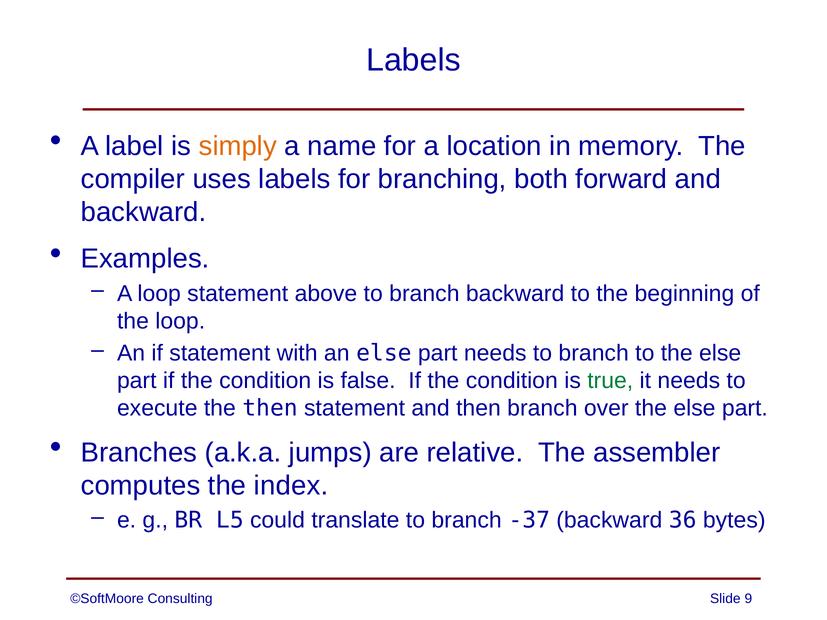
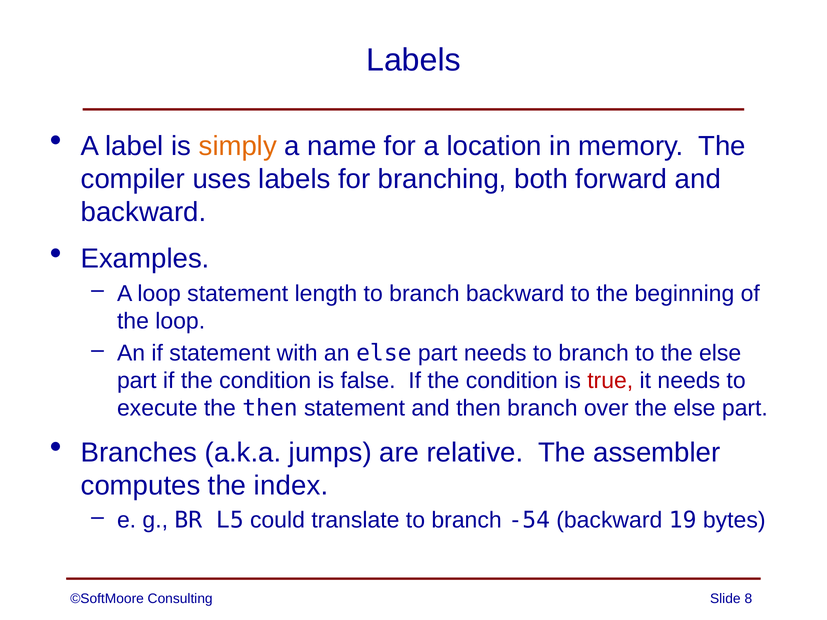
above: above -> length
true colour: green -> red
-37: -37 -> -54
36: 36 -> 19
9: 9 -> 8
